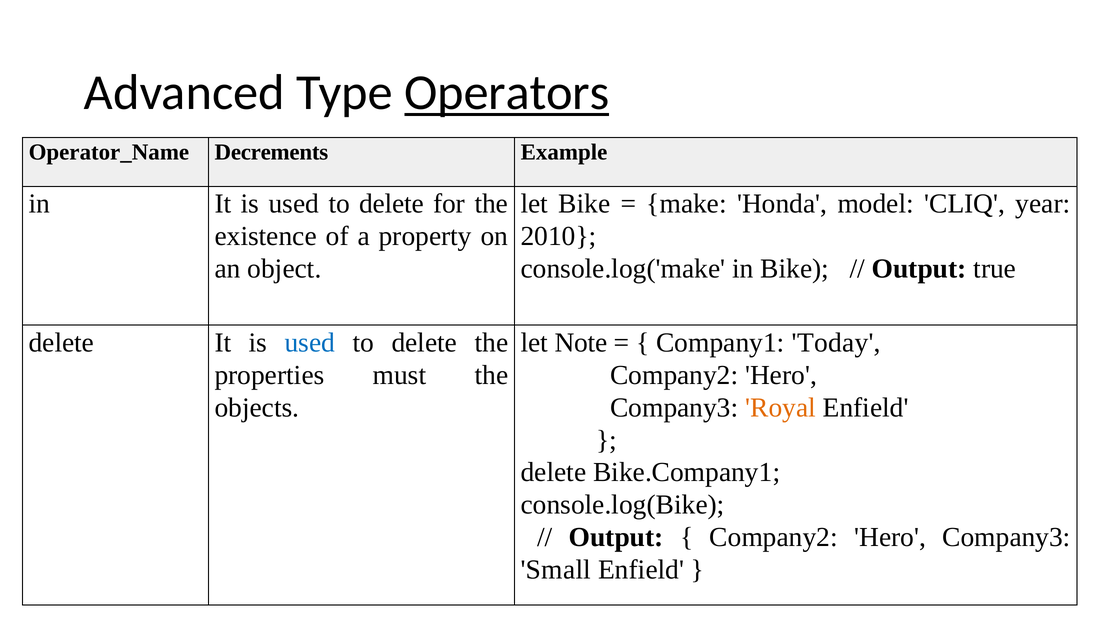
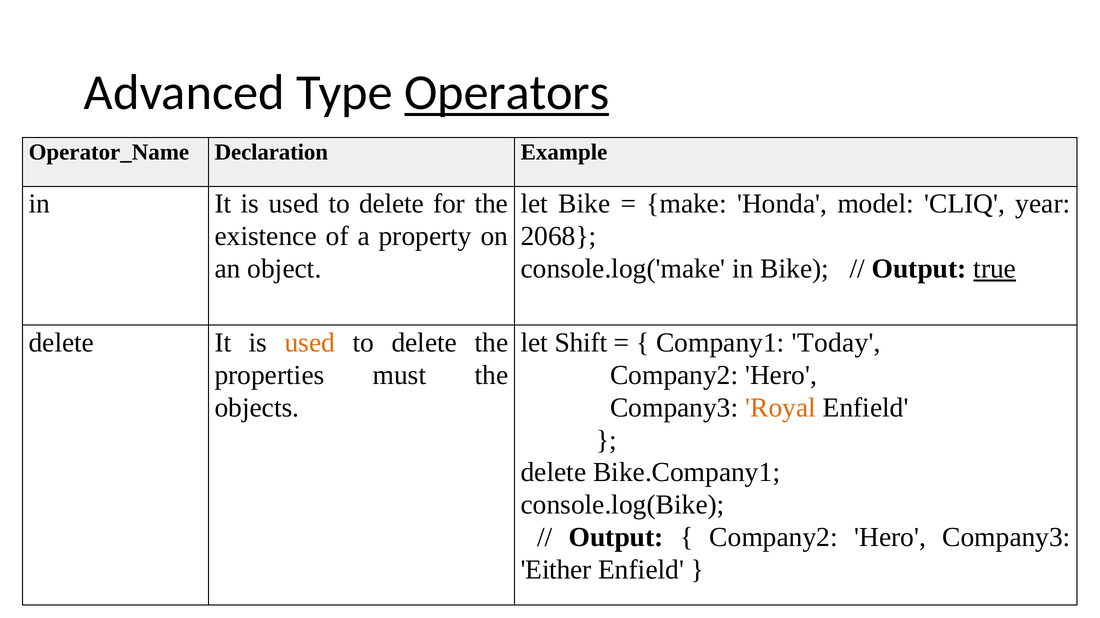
Decrements: Decrements -> Declaration
2010: 2010 -> 2068
true underline: none -> present
used at (310, 343) colour: blue -> orange
Note: Note -> Shift
Small: Small -> Either
